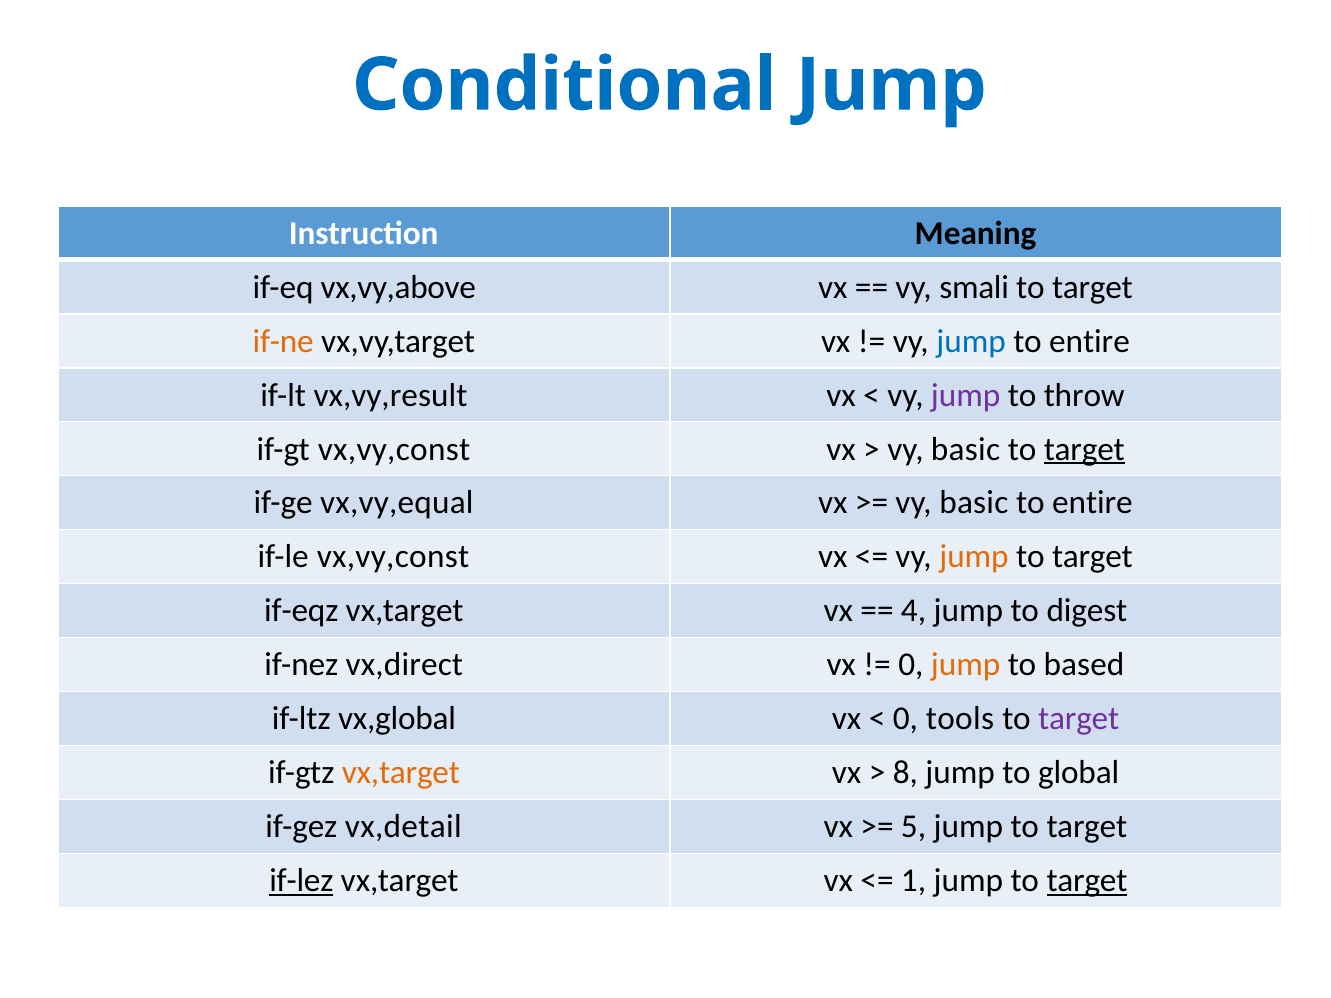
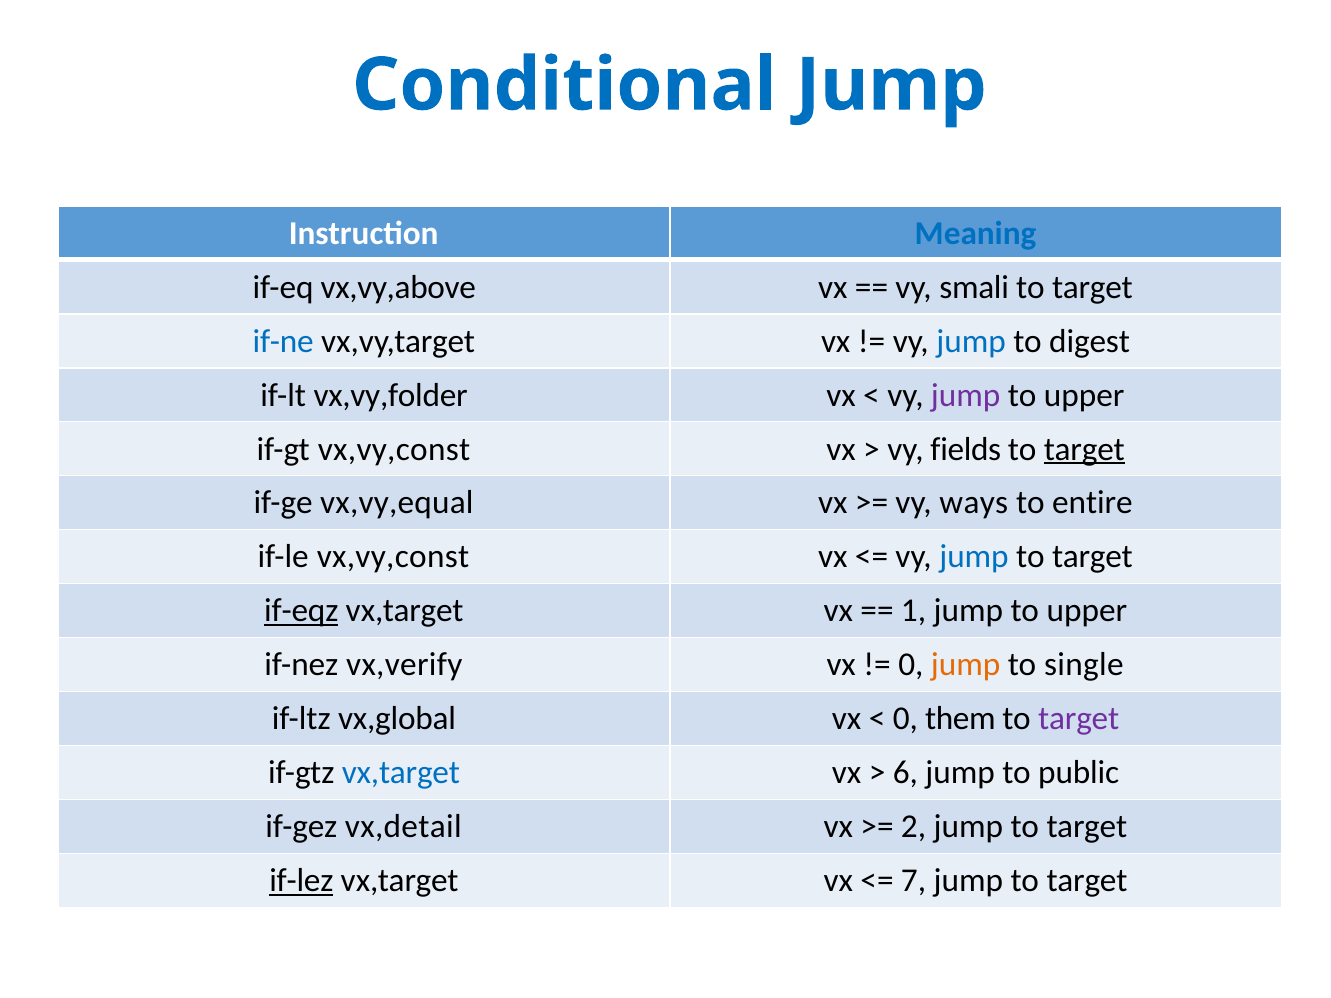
Meaning colour: black -> blue
if-ne colour: orange -> blue
entire at (1089, 341): entire -> digest
vx,vy,result: vx,vy,result -> vx,vy,folder
throw at (1084, 395): throw -> upper
basic at (966, 449): basic -> fields
basic at (974, 503): basic -> ways
jump at (974, 557) colour: orange -> blue
if-eqz underline: none -> present
4: 4 -> 1
digest at (1087, 611): digest -> upper
vx,direct: vx,direct -> vx,verify
based: based -> single
tools: tools -> them
vx,target at (401, 773) colour: orange -> blue
8: 8 -> 6
global: global -> public
5: 5 -> 2
1: 1 -> 7
target at (1087, 881) underline: present -> none
